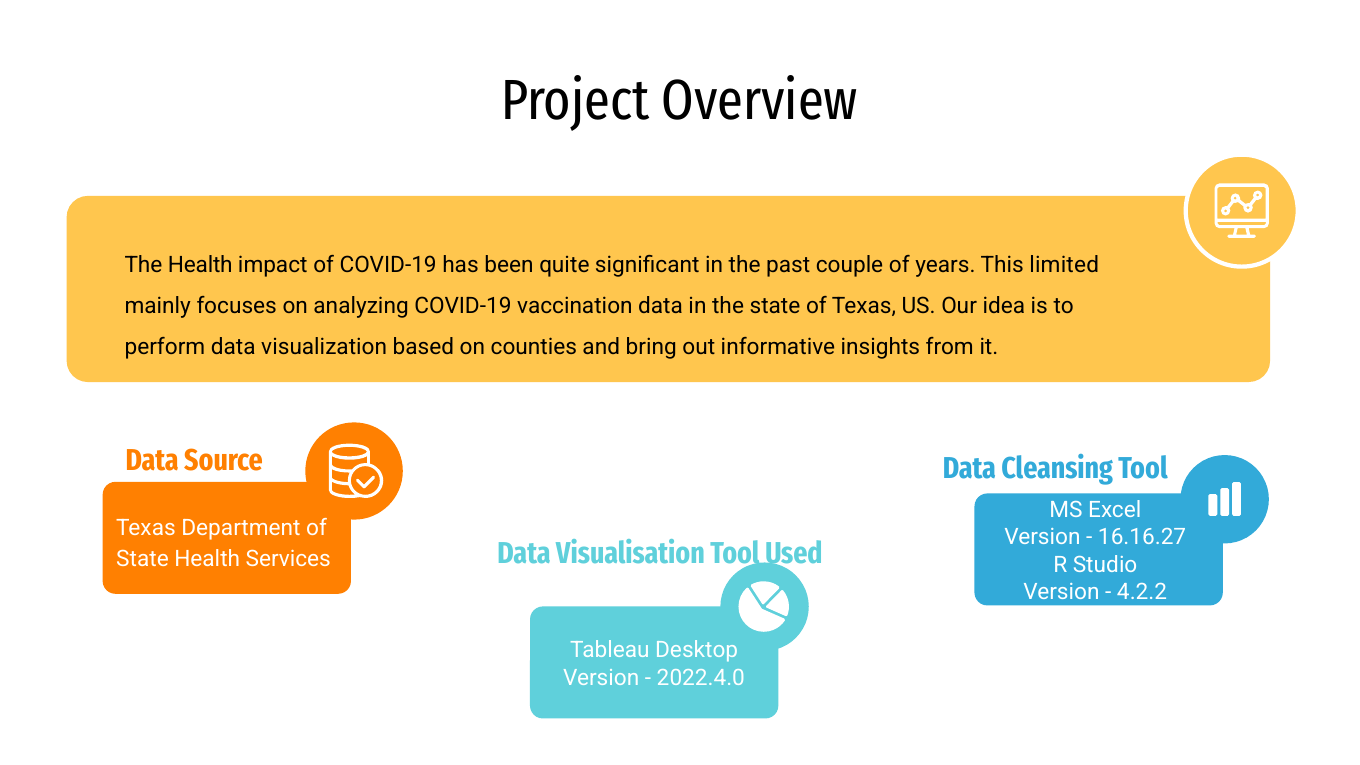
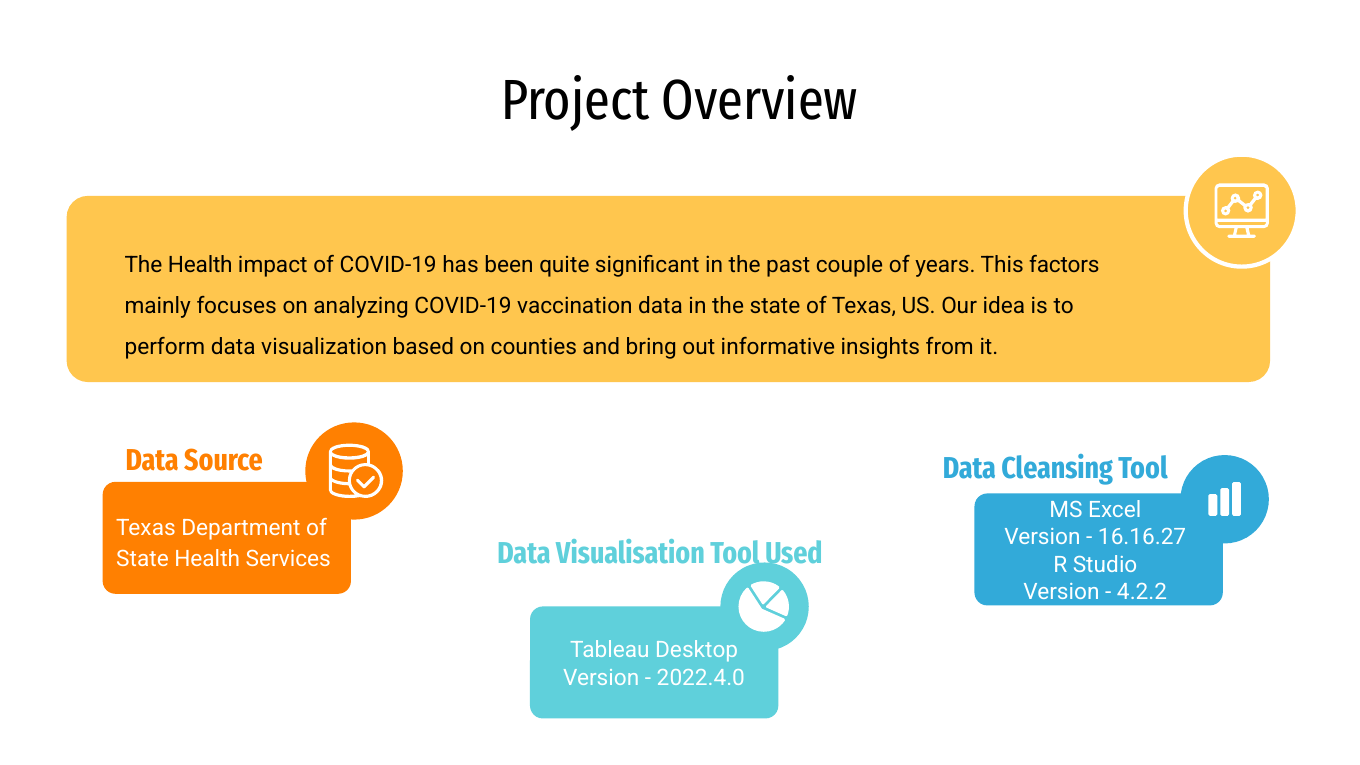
limited: limited -> factors
